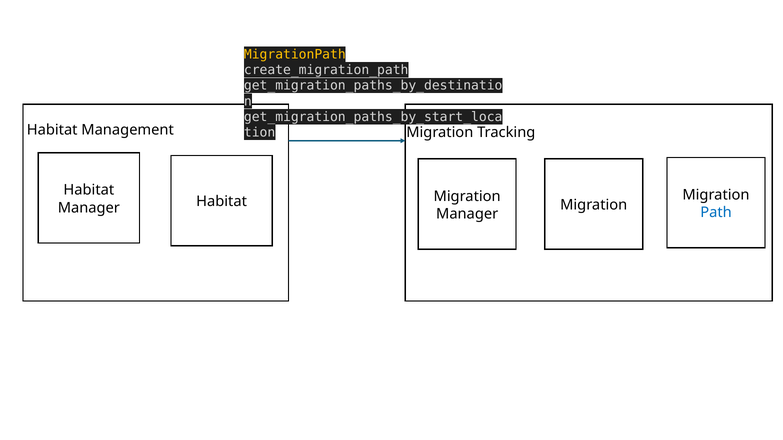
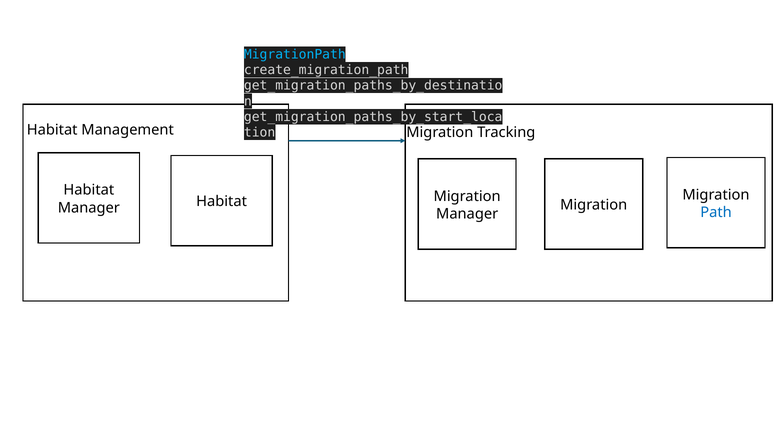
MigrationPath colour: yellow -> light blue
